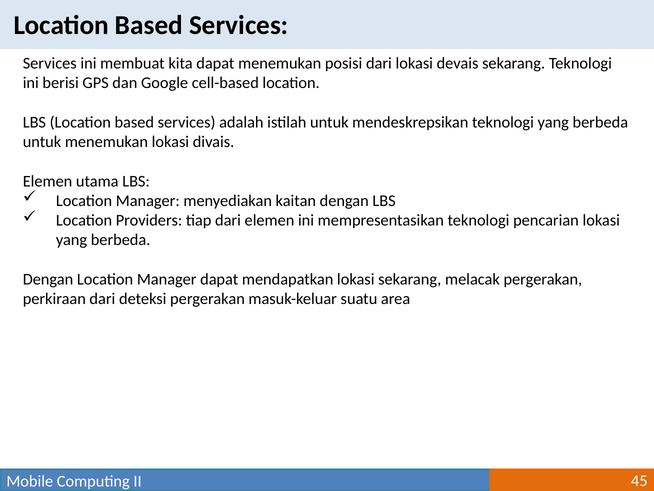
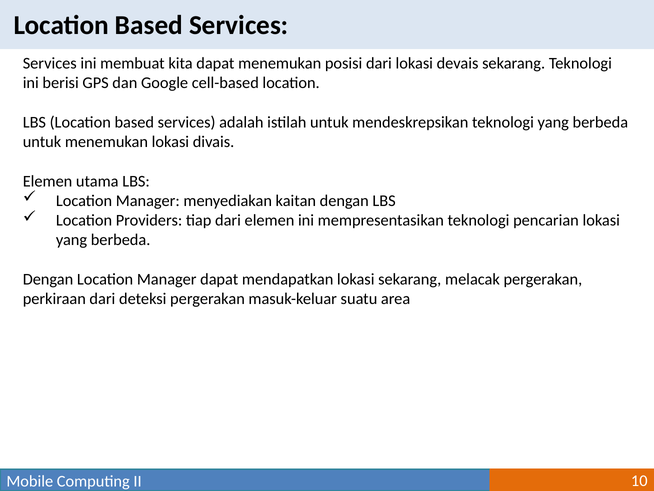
45: 45 -> 10
